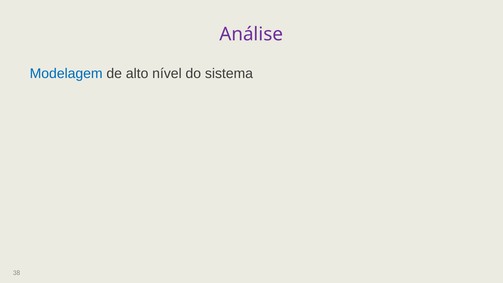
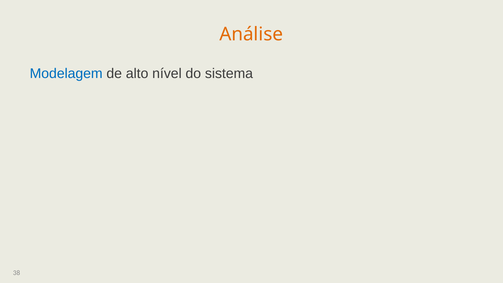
Análise colour: purple -> orange
